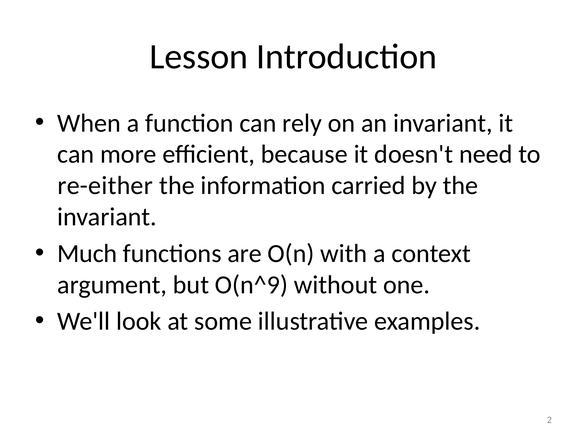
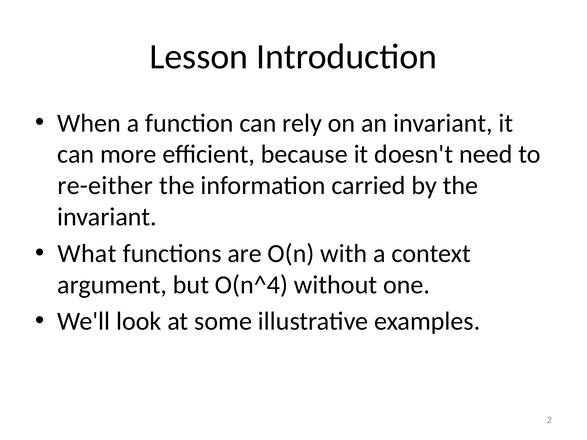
Much: Much -> What
O(n^9: O(n^9 -> O(n^4
